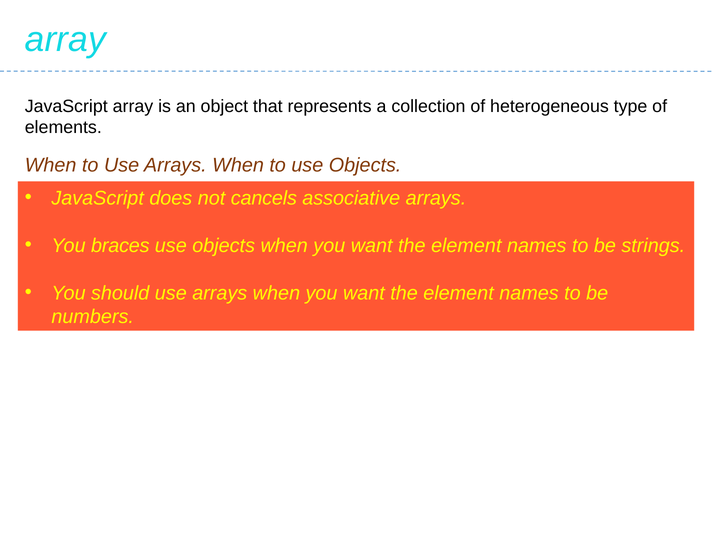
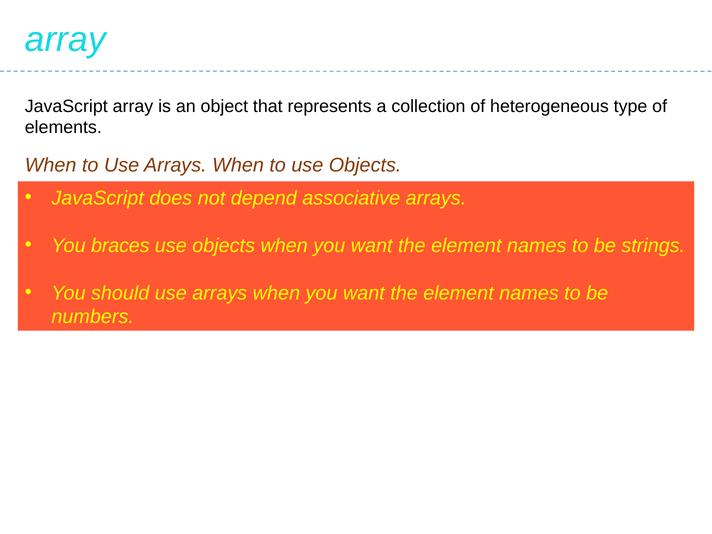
cancels: cancels -> depend
